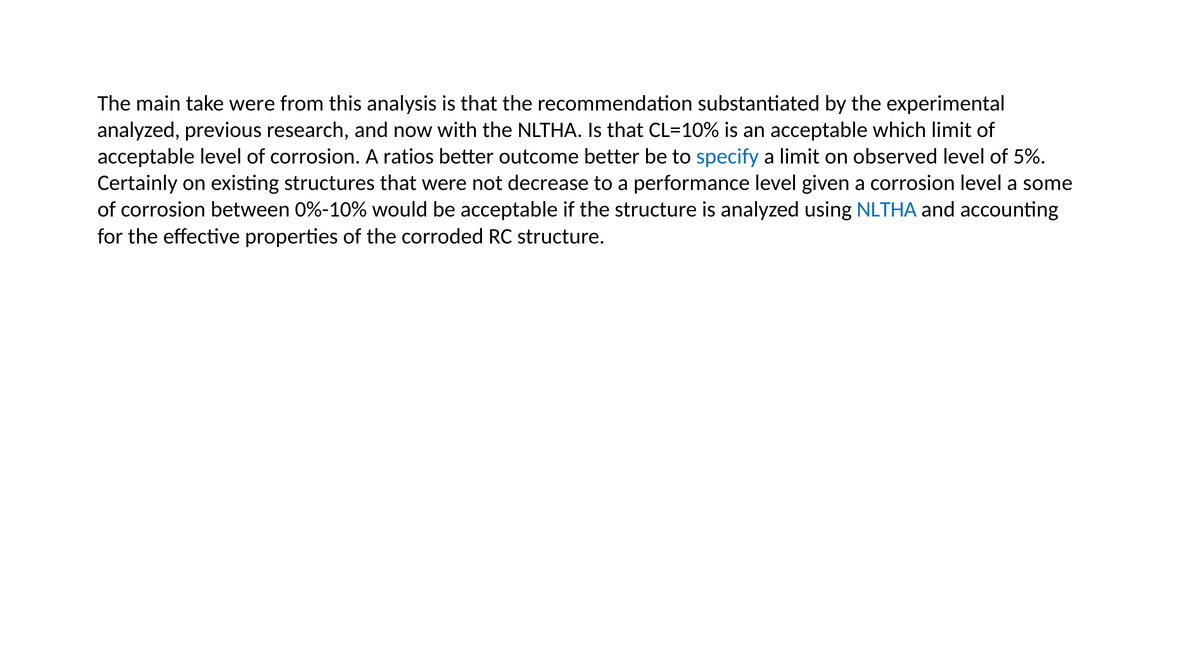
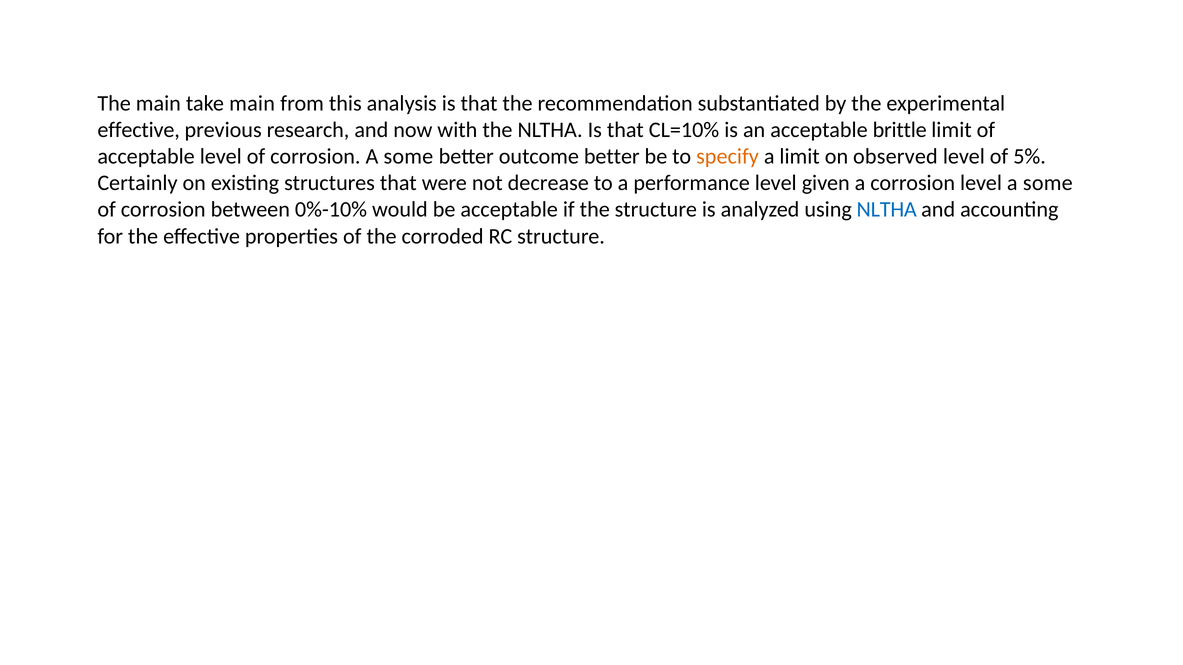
take were: were -> main
analyzed at (139, 130): analyzed -> effective
which: which -> brittle
corrosion A ratios: ratios -> some
specify colour: blue -> orange
